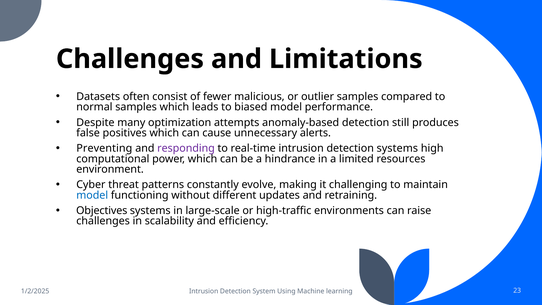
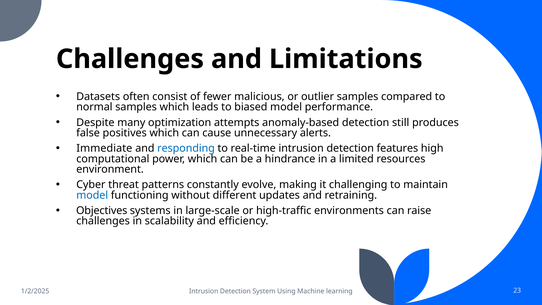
Preventing: Preventing -> Immediate
responding colour: purple -> blue
detection systems: systems -> features
